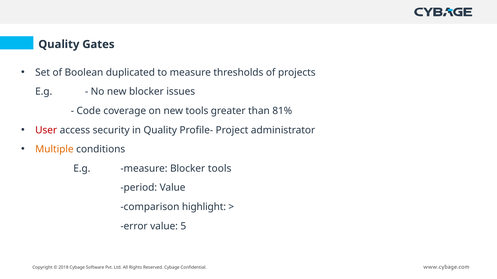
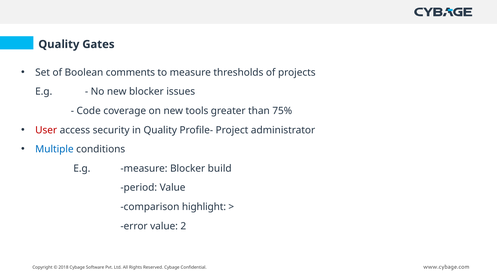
duplicated: duplicated -> comments
81%: 81% -> 75%
Multiple colour: orange -> blue
Blocker tools: tools -> build
5: 5 -> 2
